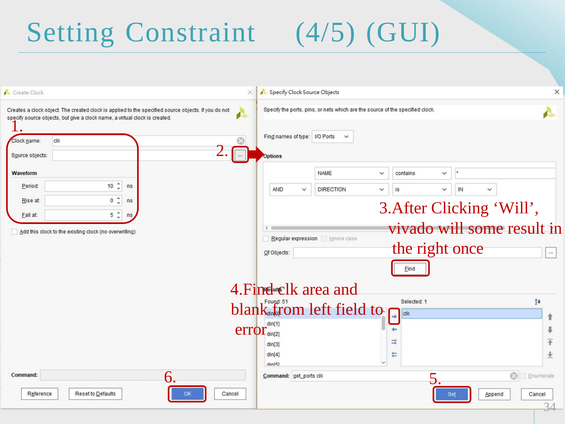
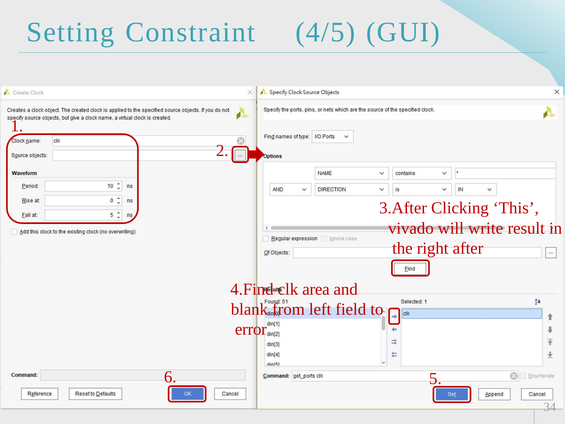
Clicking Will: Will -> This
some: some -> write
once: once -> after
